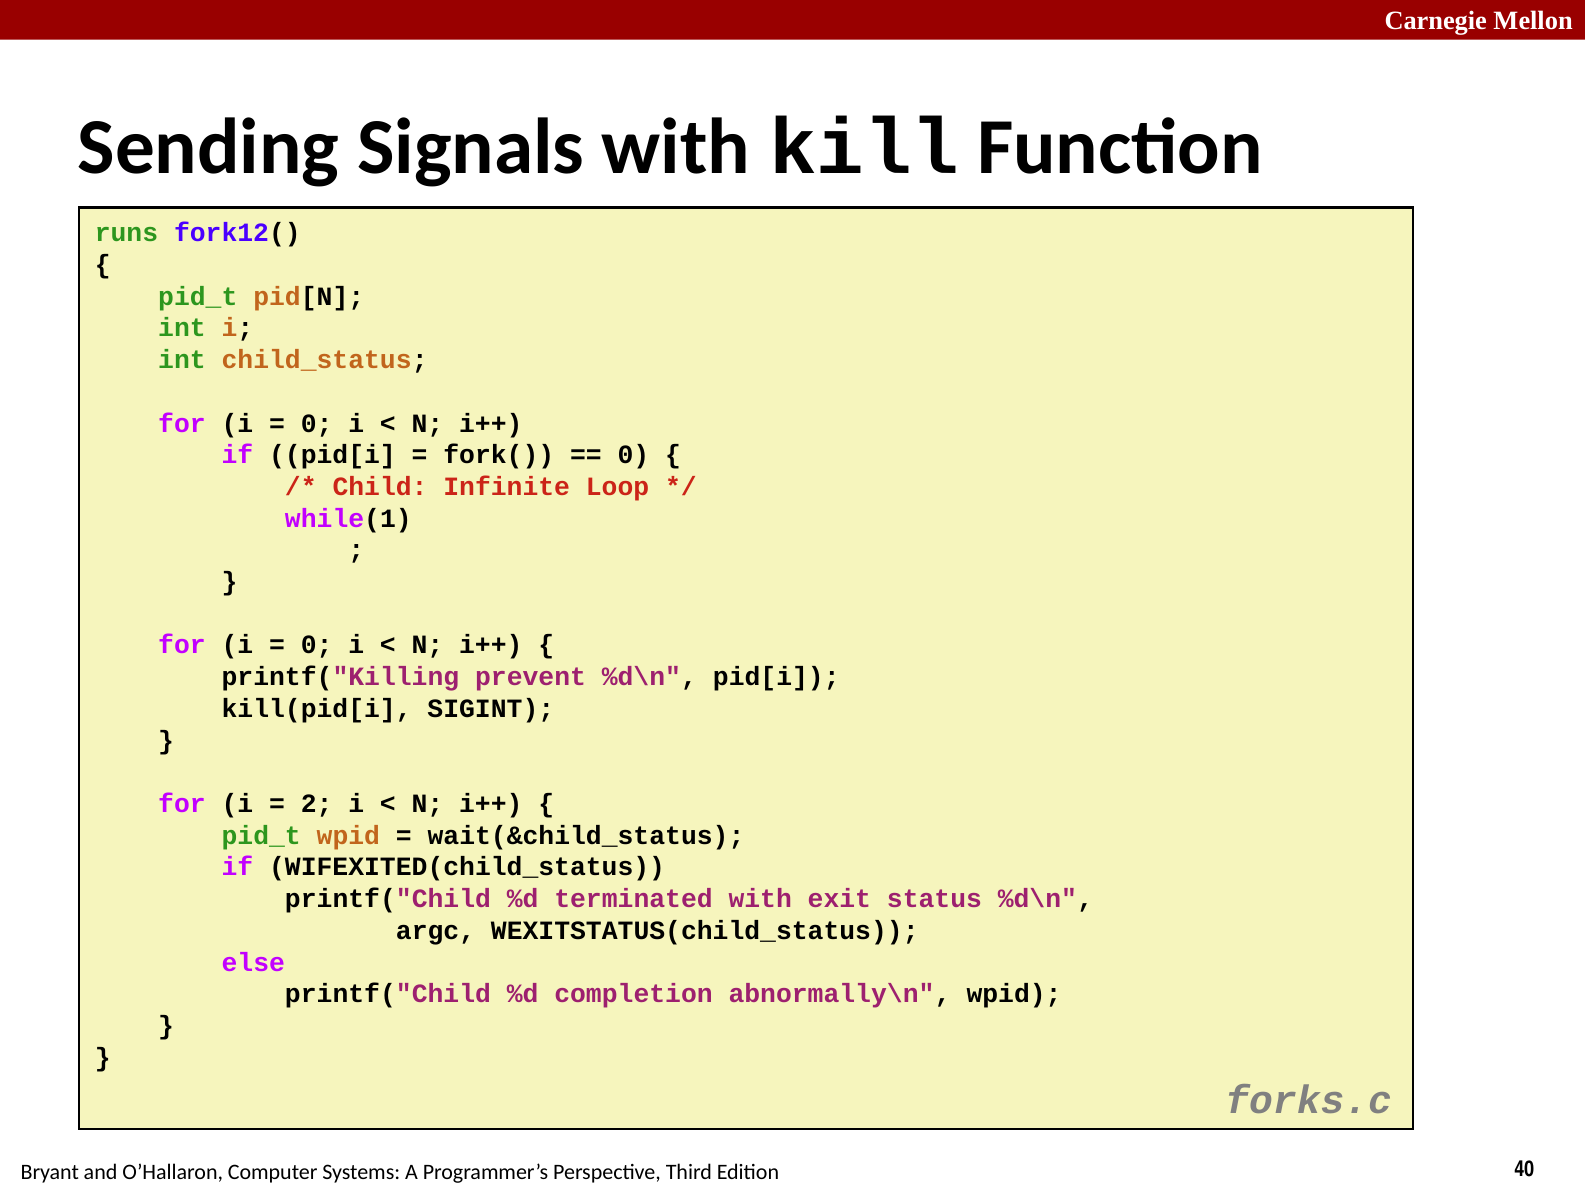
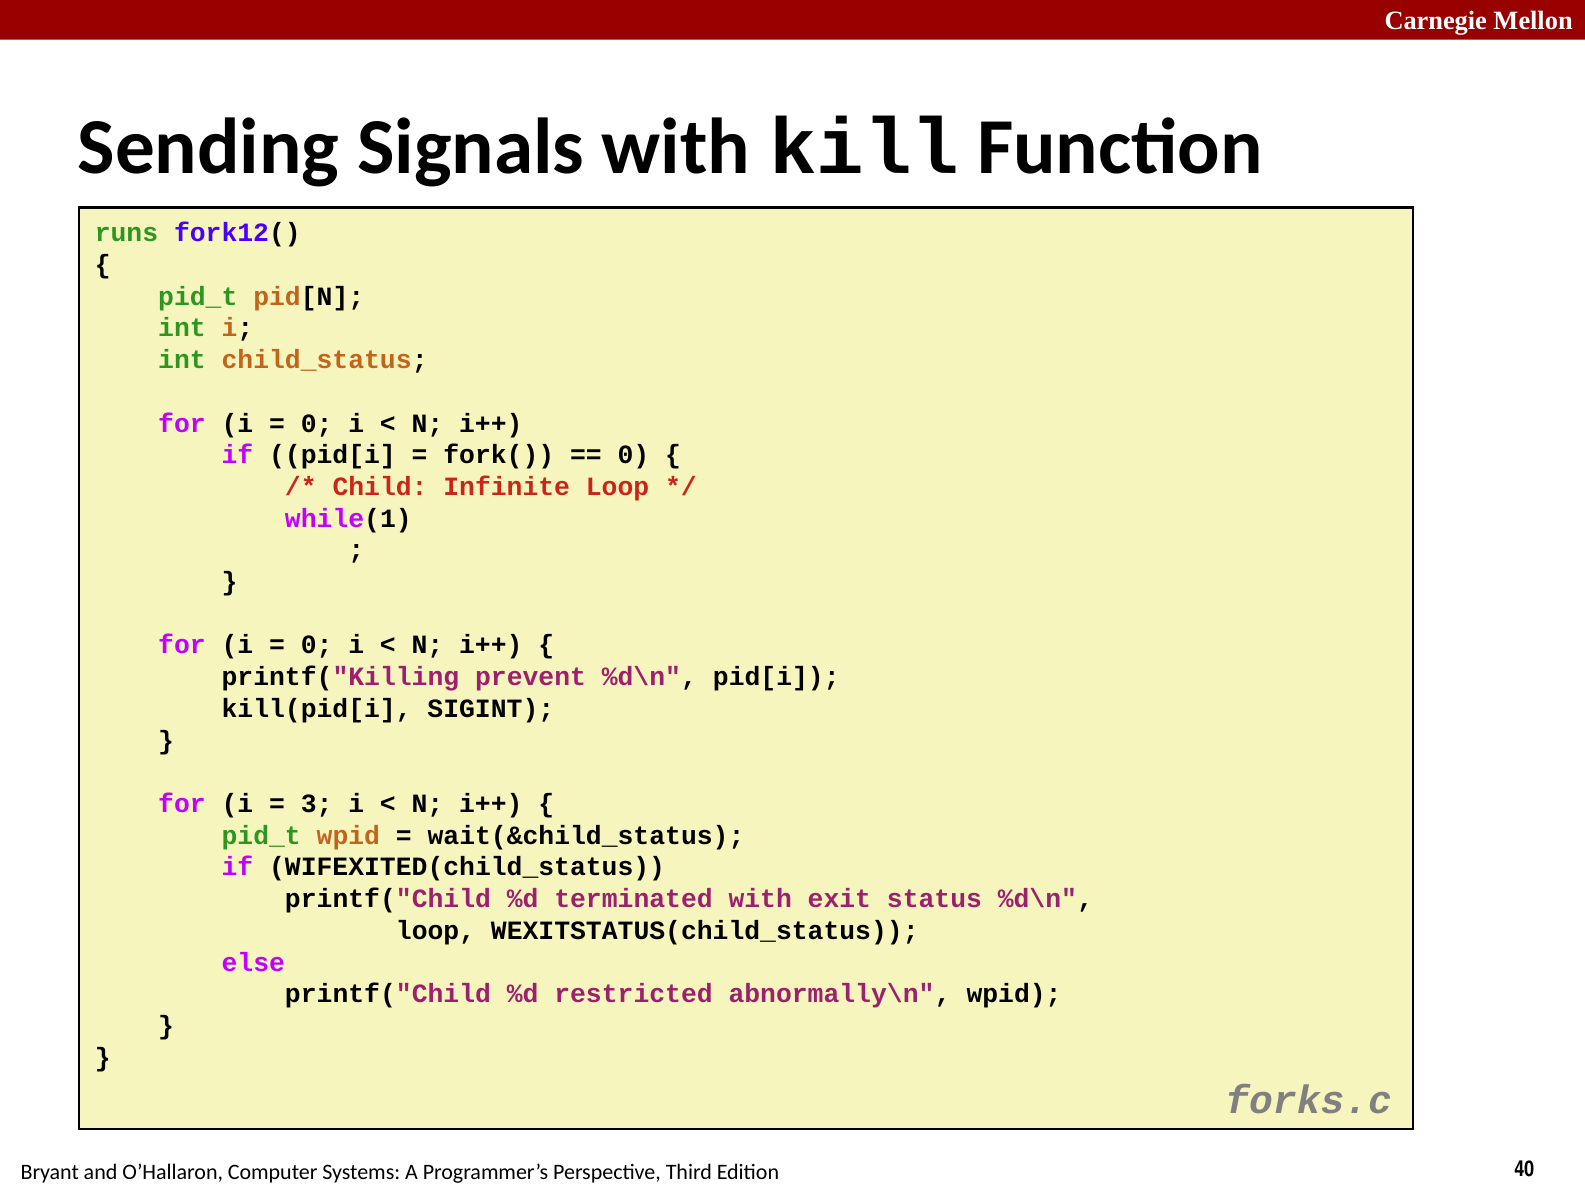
2: 2 -> 3
argc at (436, 930): argc -> loop
completion: completion -> restricted
